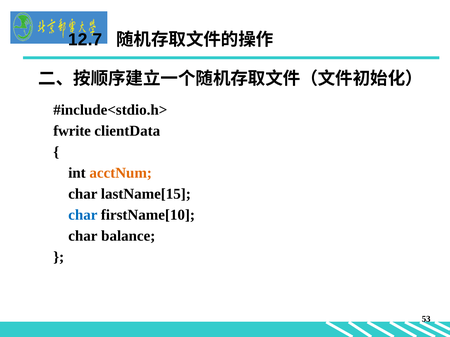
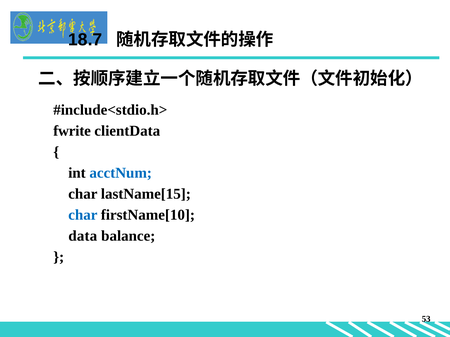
12.7: 12.7 -> 18.7
acctNum colour: orange -> blue
char at (83, 236): char -> data
